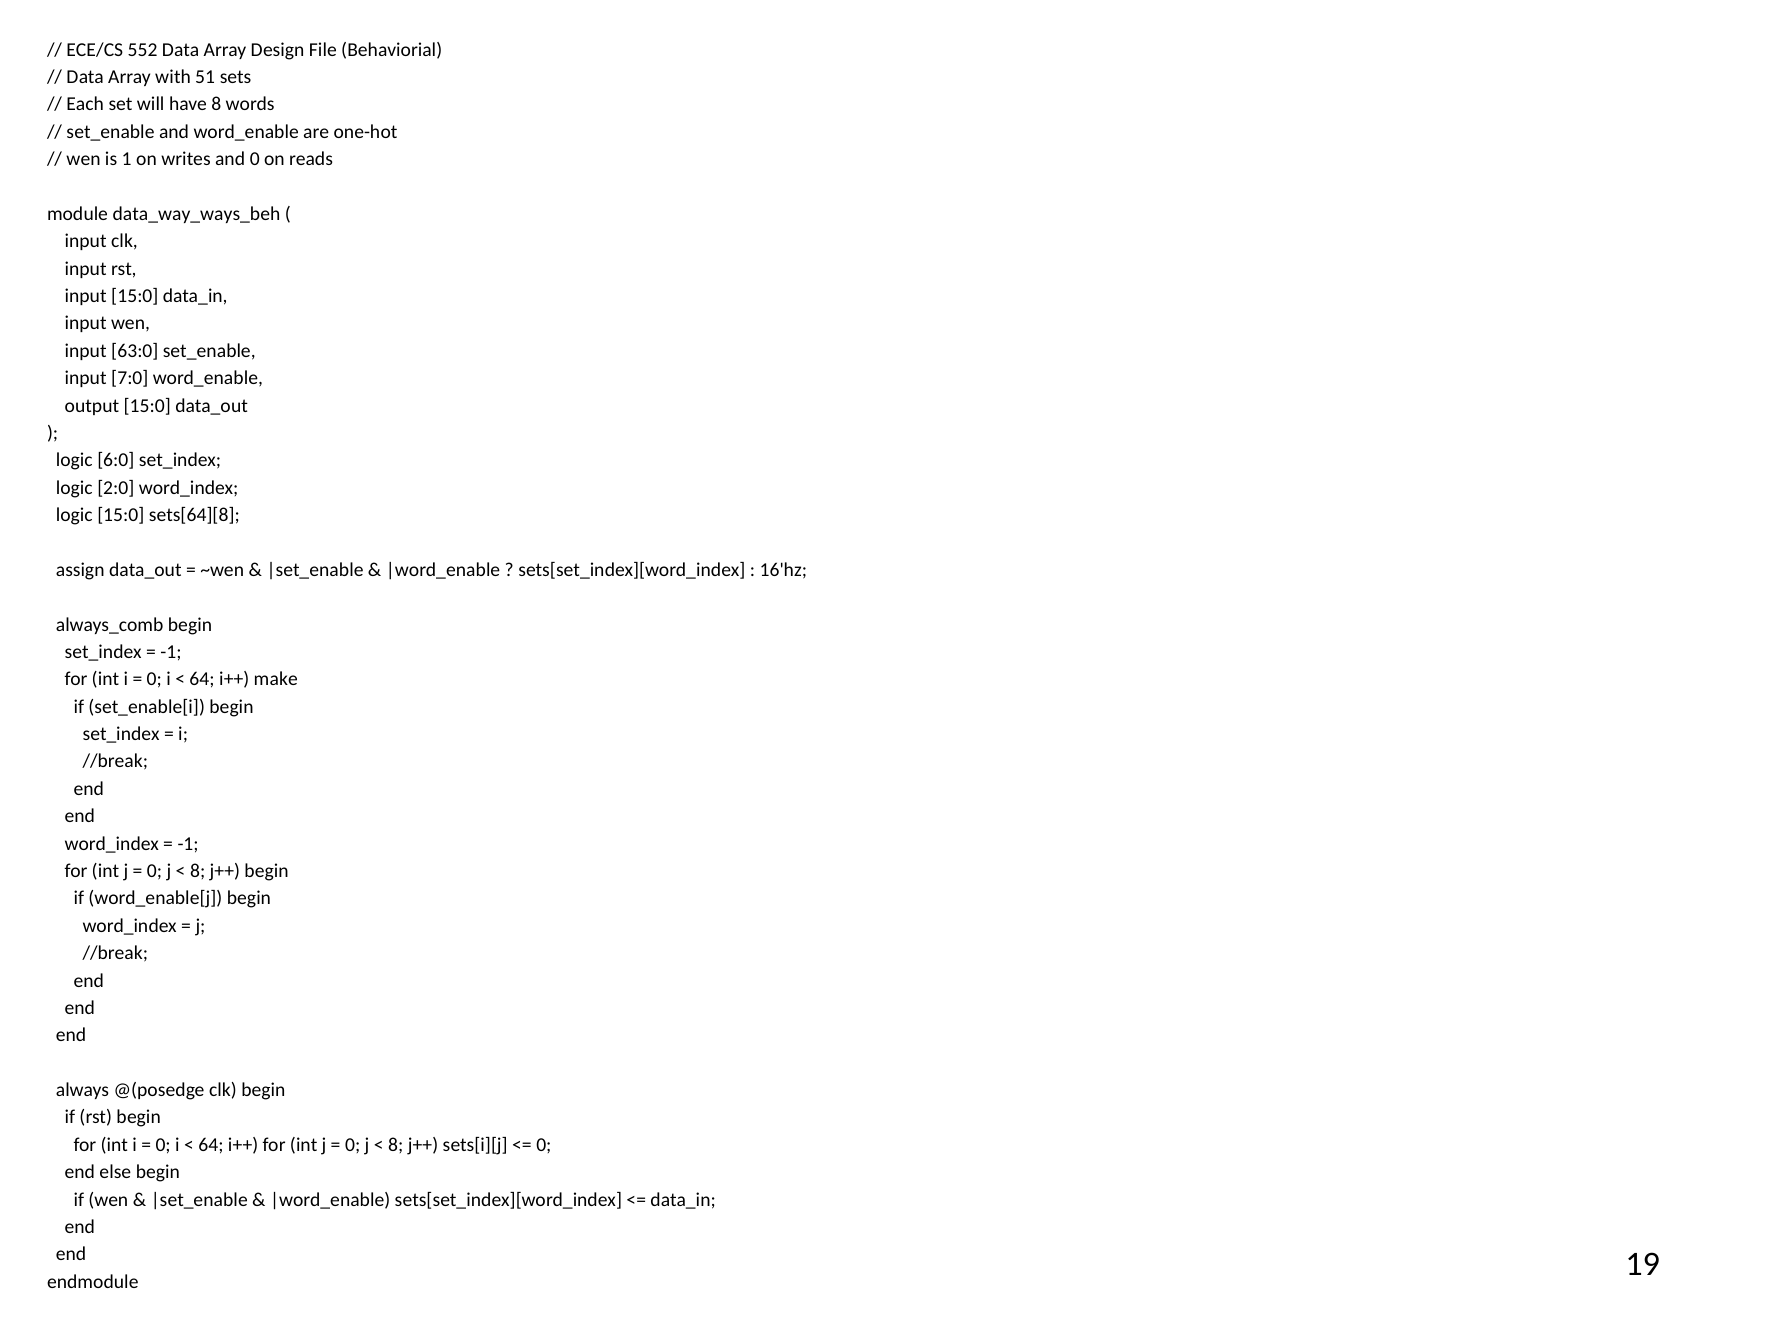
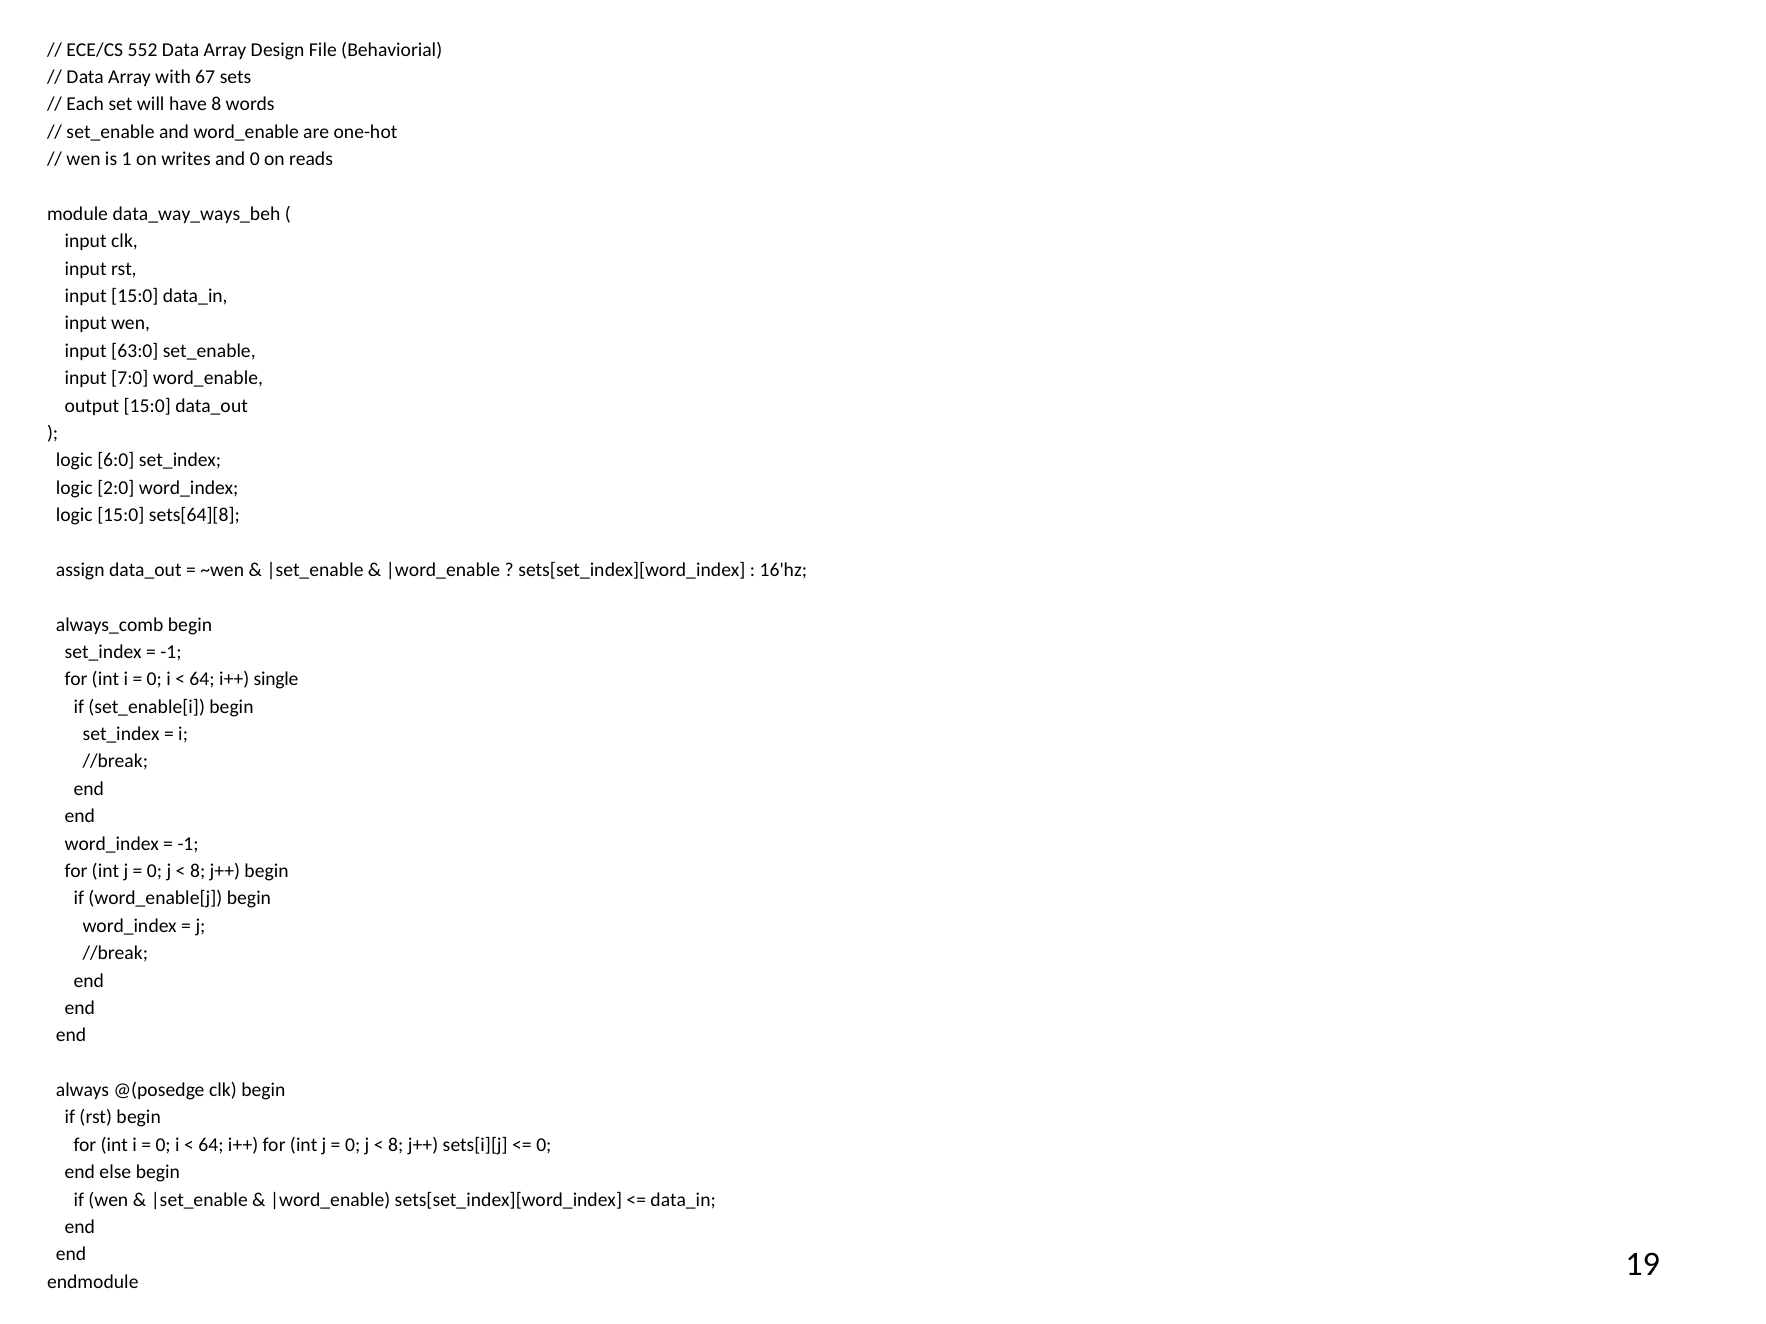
51: 51 -> 67
make: make -> single
